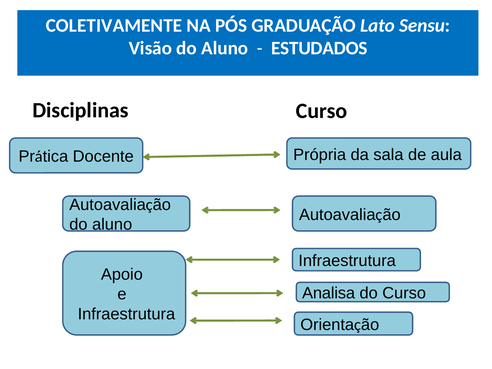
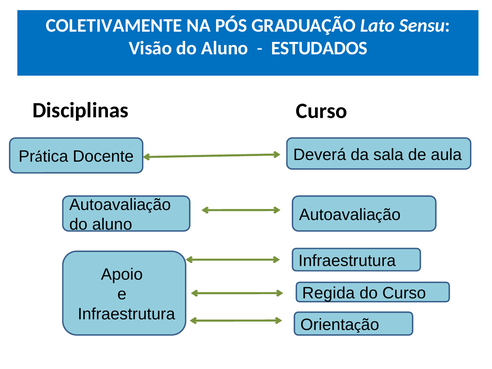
Própria: Própria -> Deverá
Analisa: Analisa -> Regida
